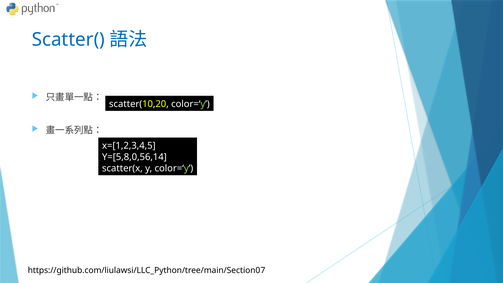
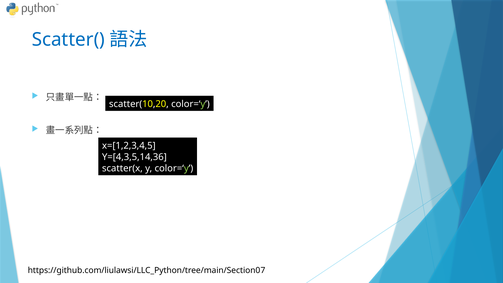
Y=[5,8,0,56,14: Y=[5,8,0,56,14 -> Y=[4,3,5,14,36
